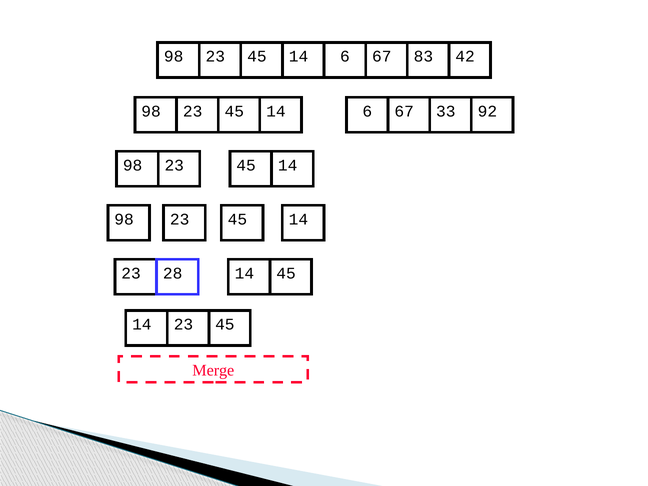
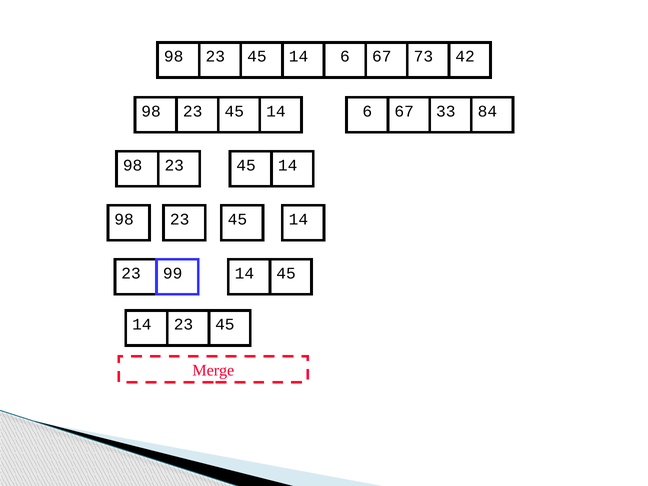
83: 83 -> 73
92: 92 -> 84
28: 28 -> 99
